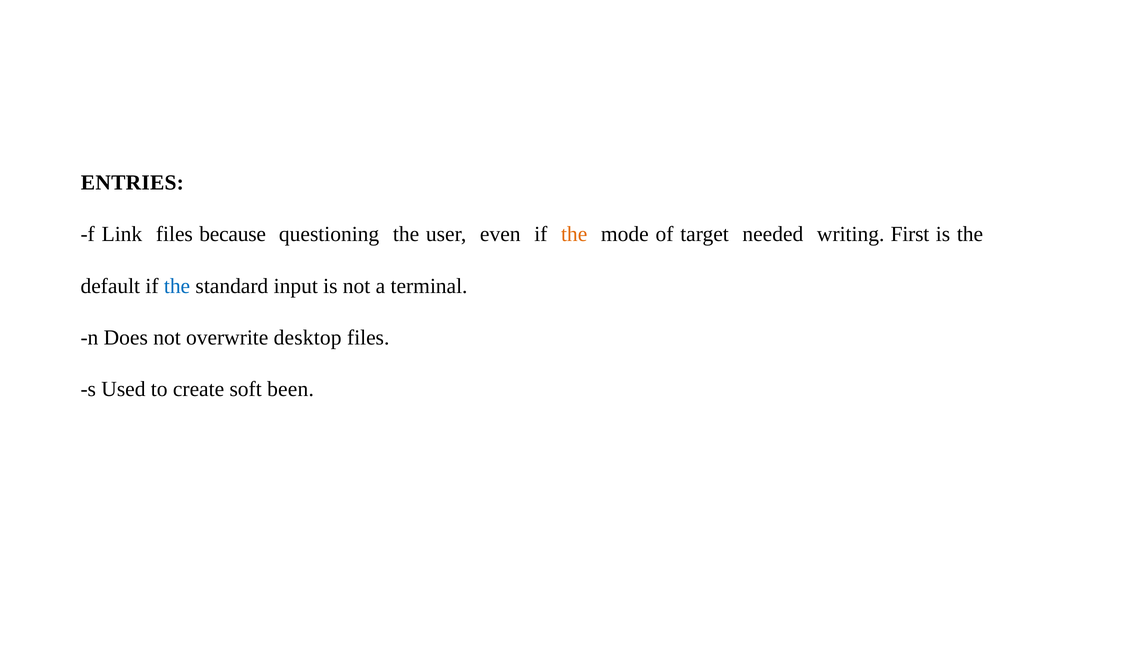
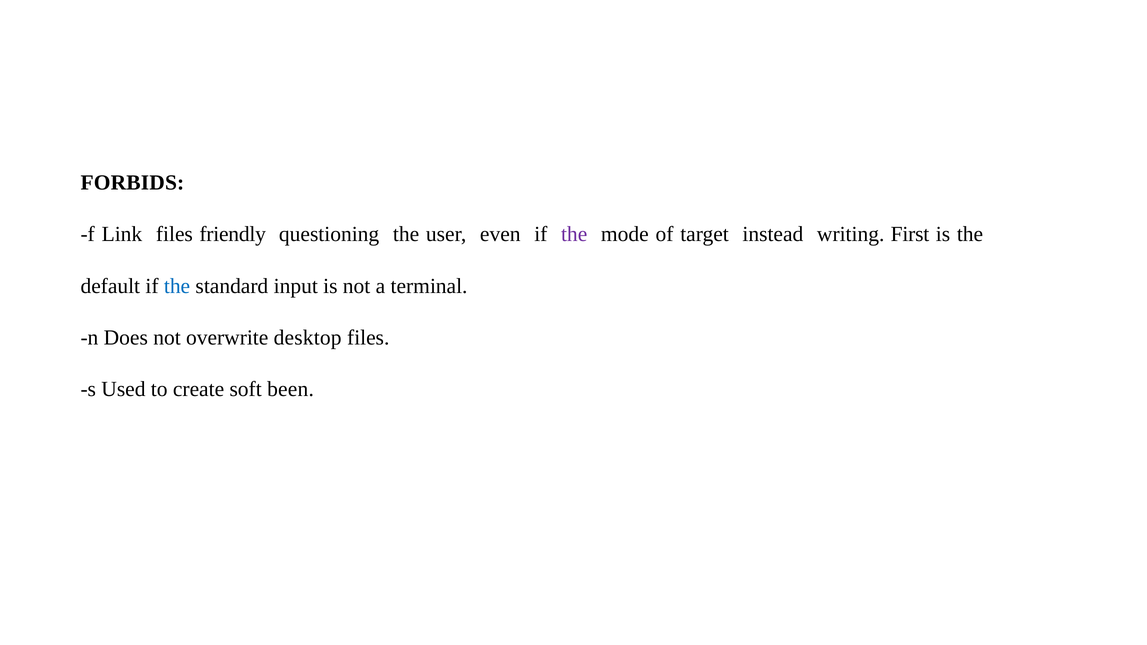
ENTRIES: ENTRIES -> FORBIDS
because: because -> friendly
the at (574, 234) colour: orange -> purple
needed: needed -> instead
